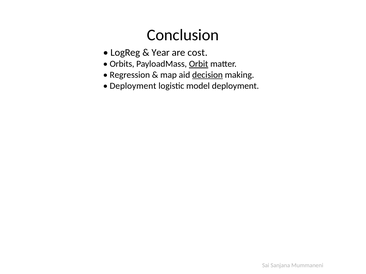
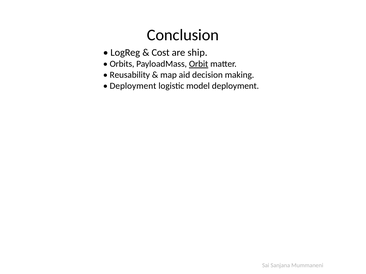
Year: Year -> Cost
cost: cost -> ship
Regression: Regression -> Reusability
decision underline: present -> none
